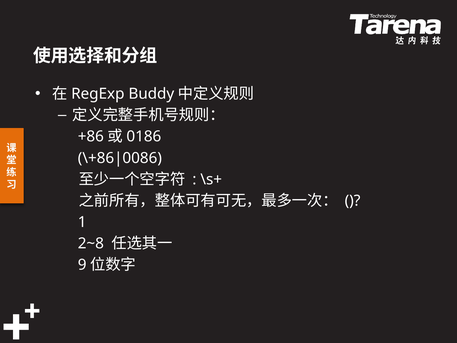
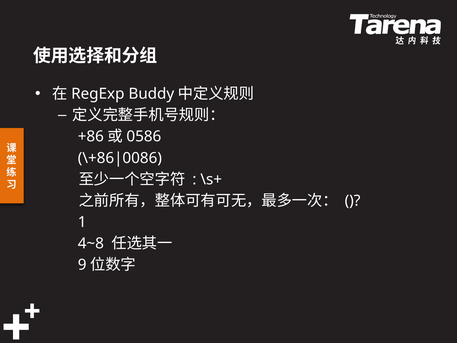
0186: 0186 -> 0586
2~8: 2~8 -> 4~8
